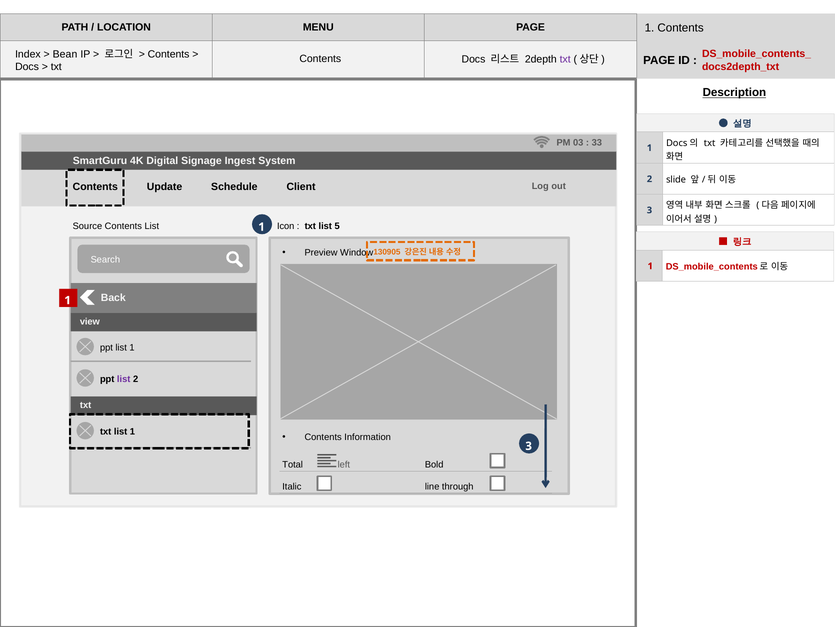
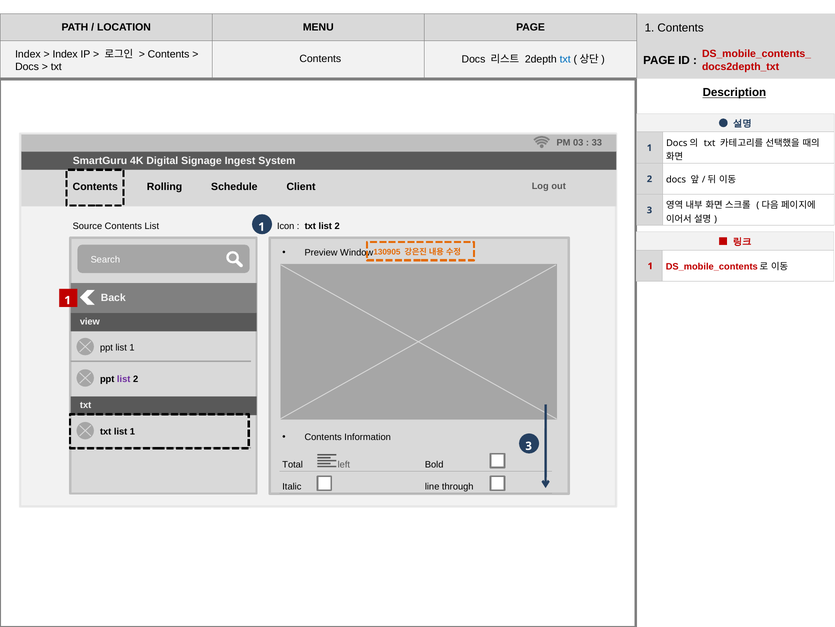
Bean at (65, 54): Bean -> Index
txt at (565, 59) colour: purple -> blue
2 slide: slide -> docs
Update: Update -> Rolling
txt list 5: 5 -> 2
